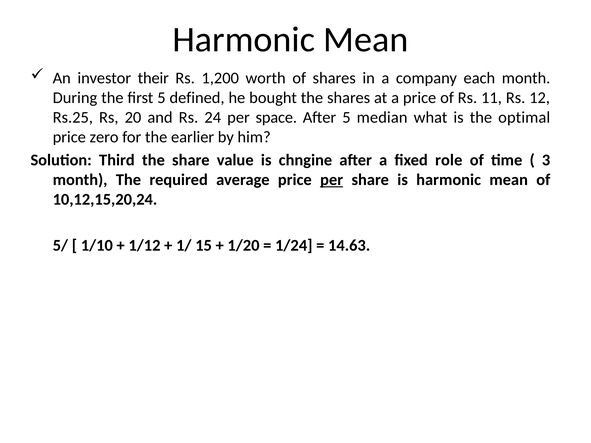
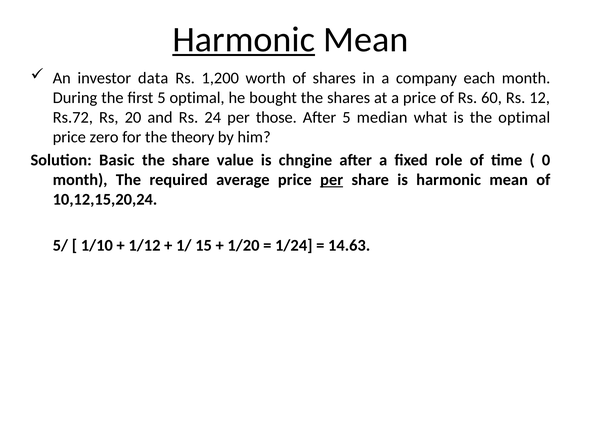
Harmonic at (244, 39) underline: none -> present
their: their -> data
5 defined: defined -> optimal
11: 11 -> 60
Rs.25: Rs.25 -> Rs.72
space: space -> those
earlier: earlier -> theory
Third: Third -> Basic
3: 3 -> 0
